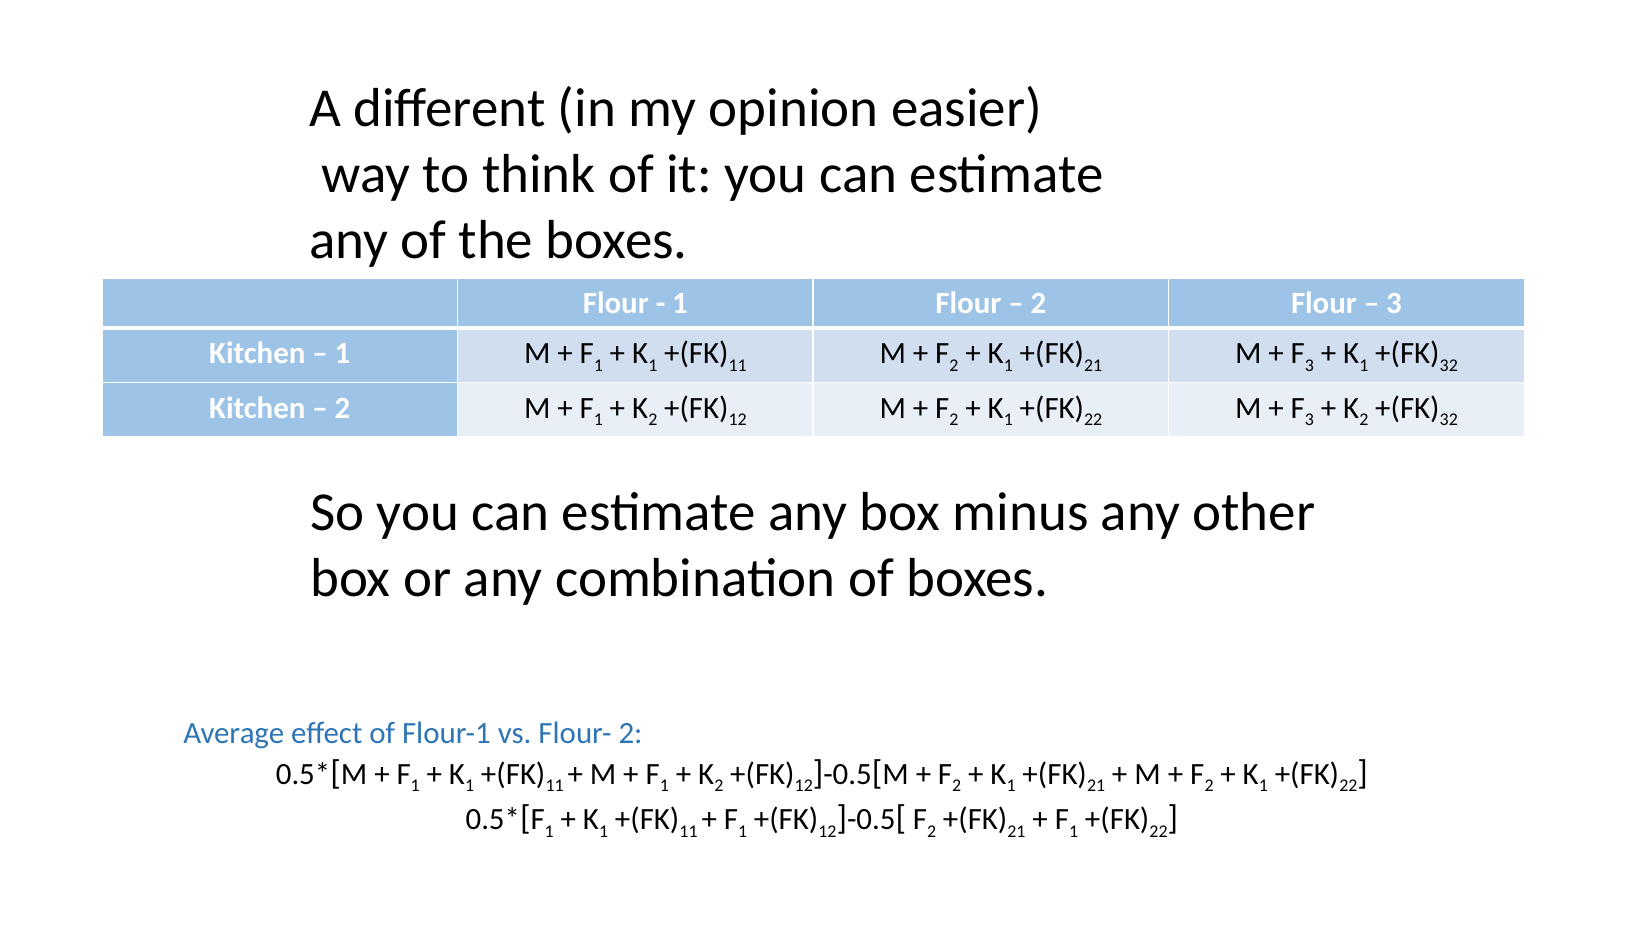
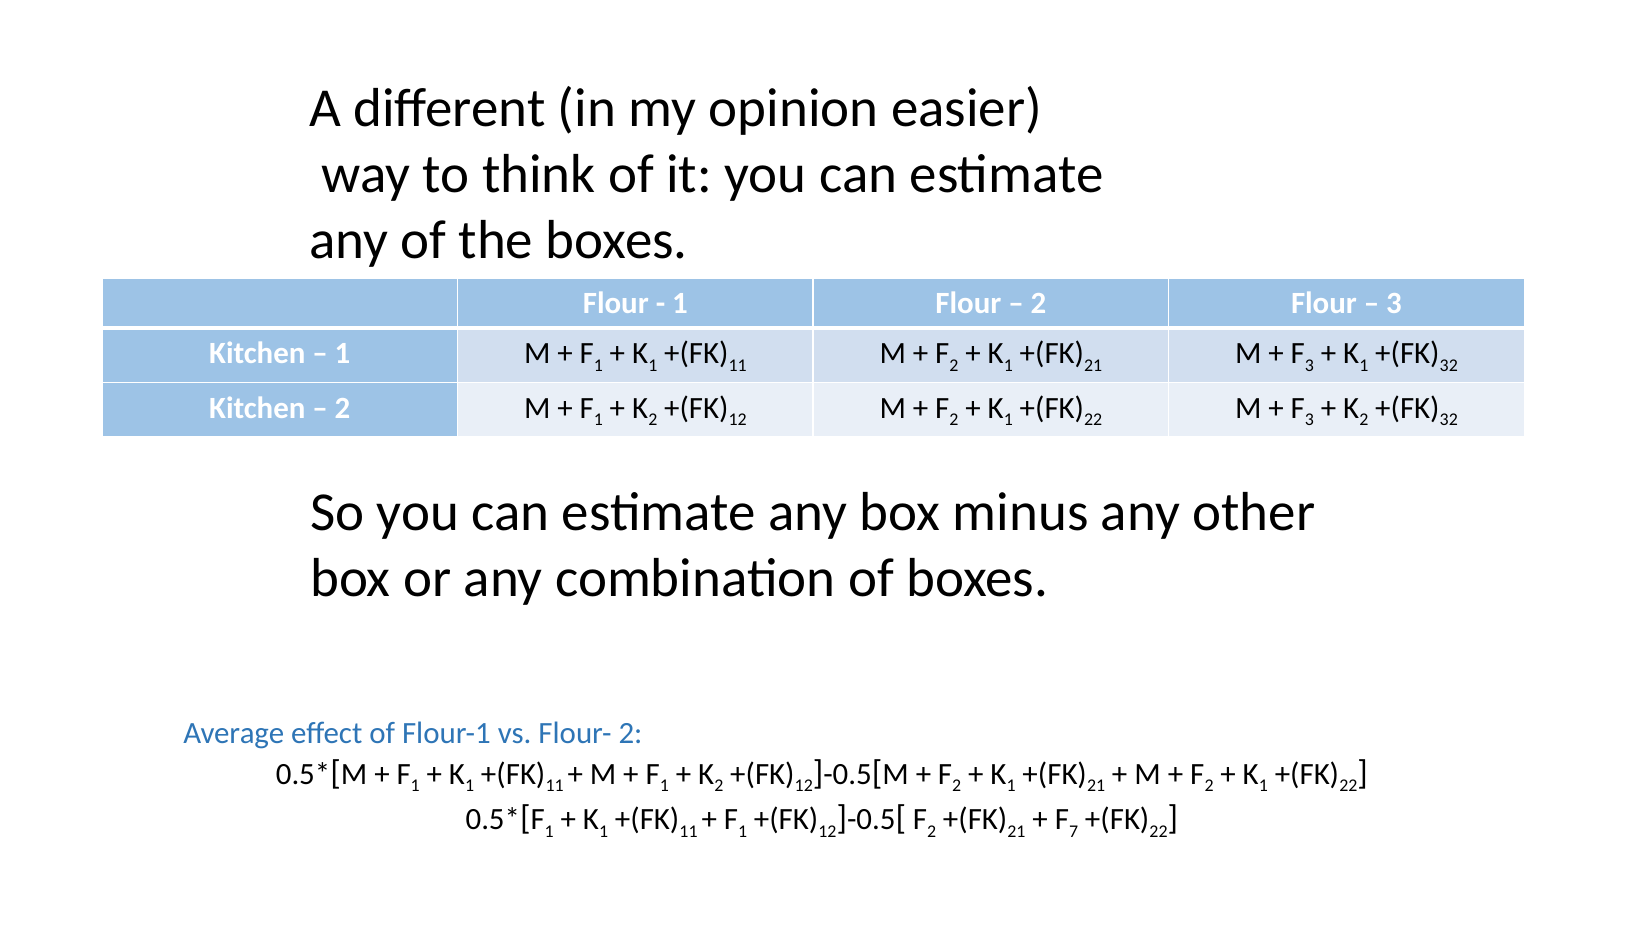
1 at (1074, 832): 1 -> 7
